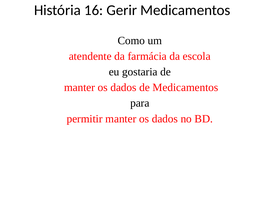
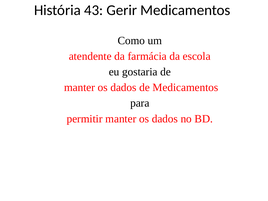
16: 16 -> 43
